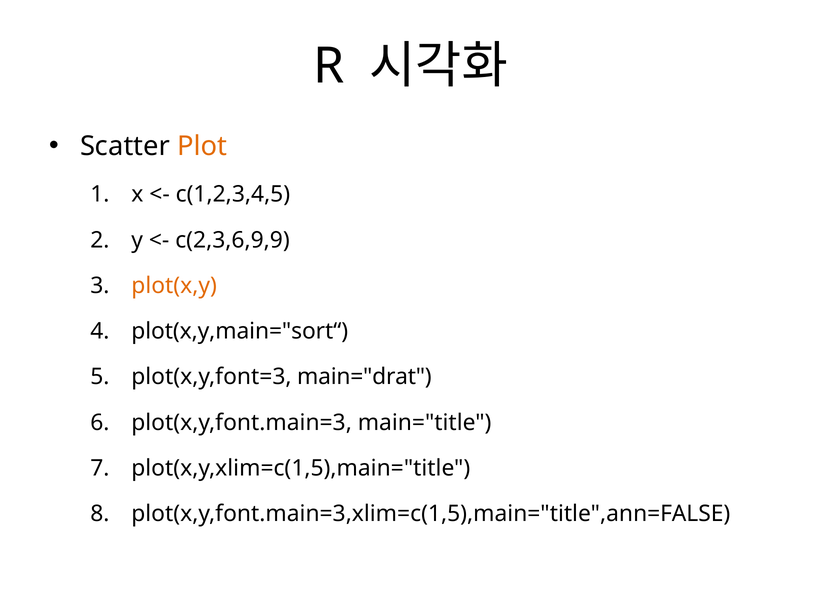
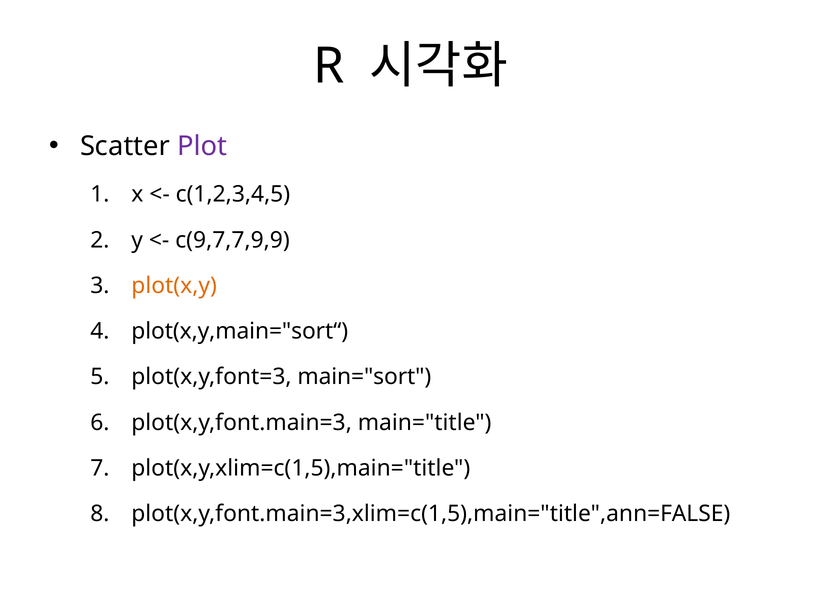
Plot colour: orange -> purple
c(2,3,6,9,9: c(2,3,6,9,9 -> c(9,7,7,9,9
main="drat: main="drat -> main="sort
